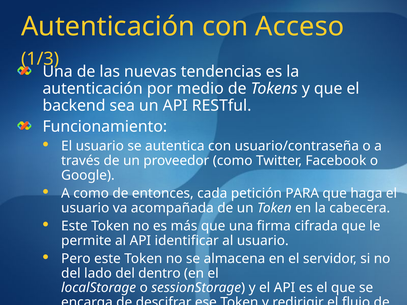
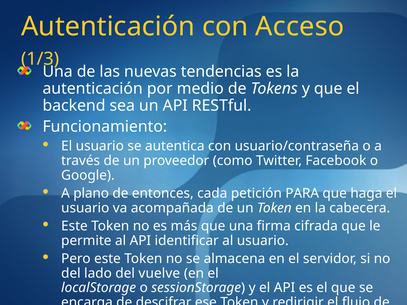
A como: como -> plano
dentro: dentro -> vuelve
